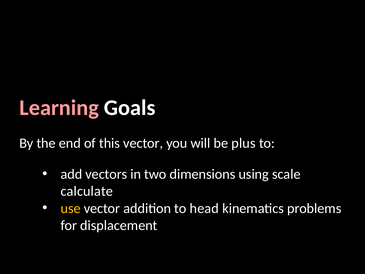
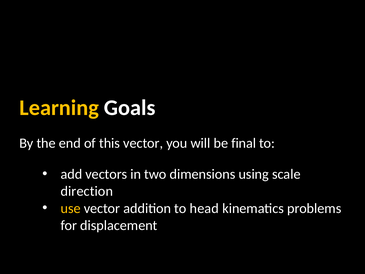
Learning colour: pink -> yellow
plus: plus -> final
calculate: calculate -> direction
